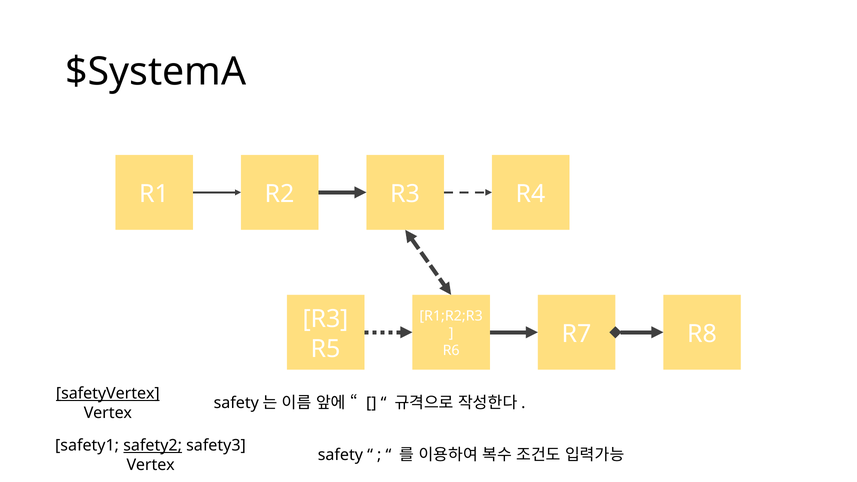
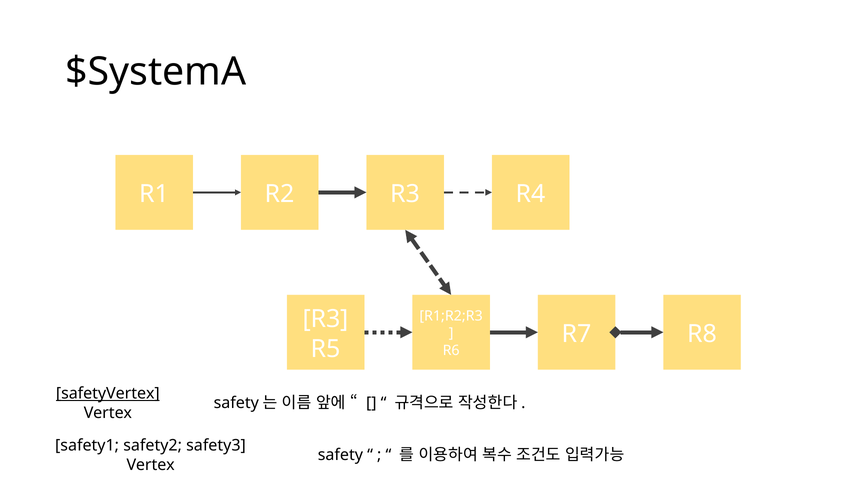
safety2 underline: present -> none
